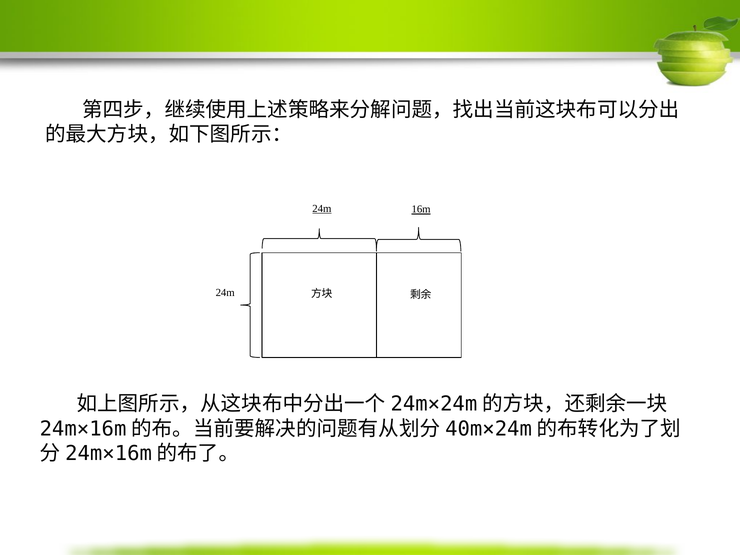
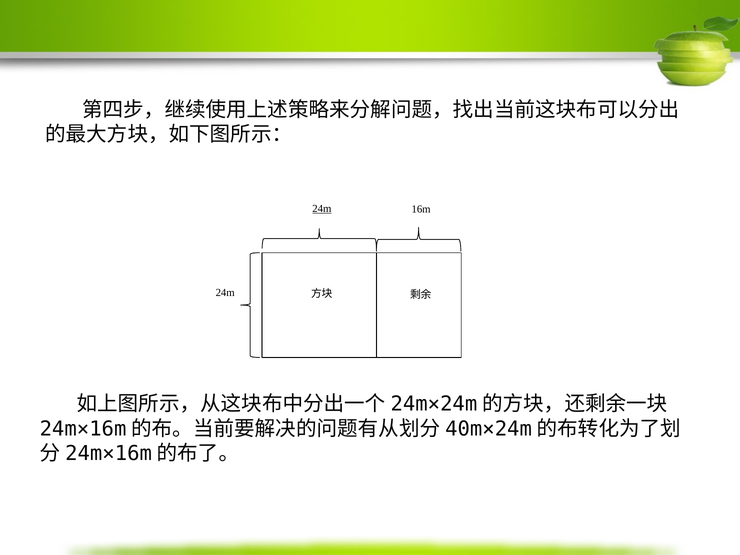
16m underline: present -> none
